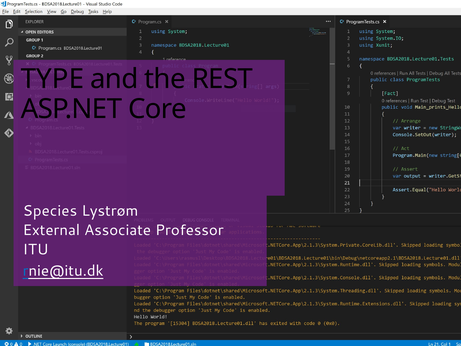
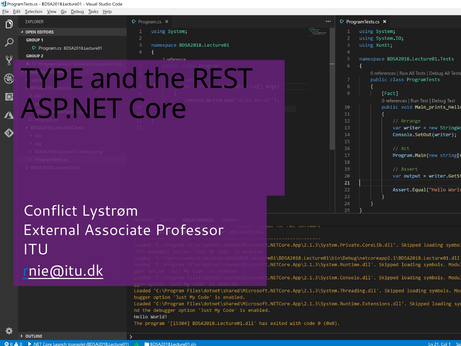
Species: Species -> Conflict
